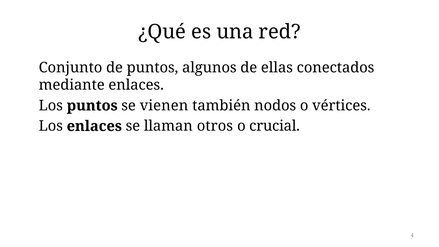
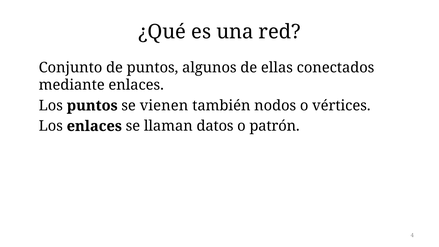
otros: otros -> datos
crucial: crucial -> patrón
